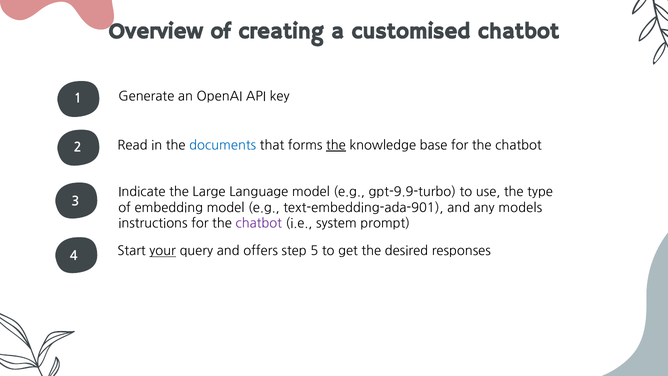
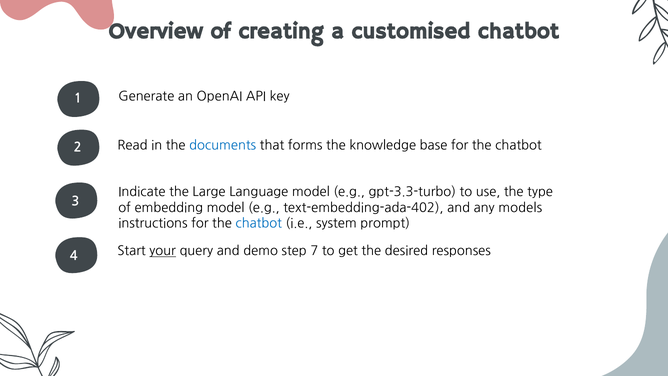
the at (336, 145) underline: present -> none
gpt-9.9-turbo: gpt-9.9-turbo -> gpt-3.3-turbo
text-embedding-ada-901: text-embedding-ada-901 -> text-embedding-ada-402
chatbot at (259, 223) colour: purple -> blue
offers: offers -> demo
5: 5 -> 7
